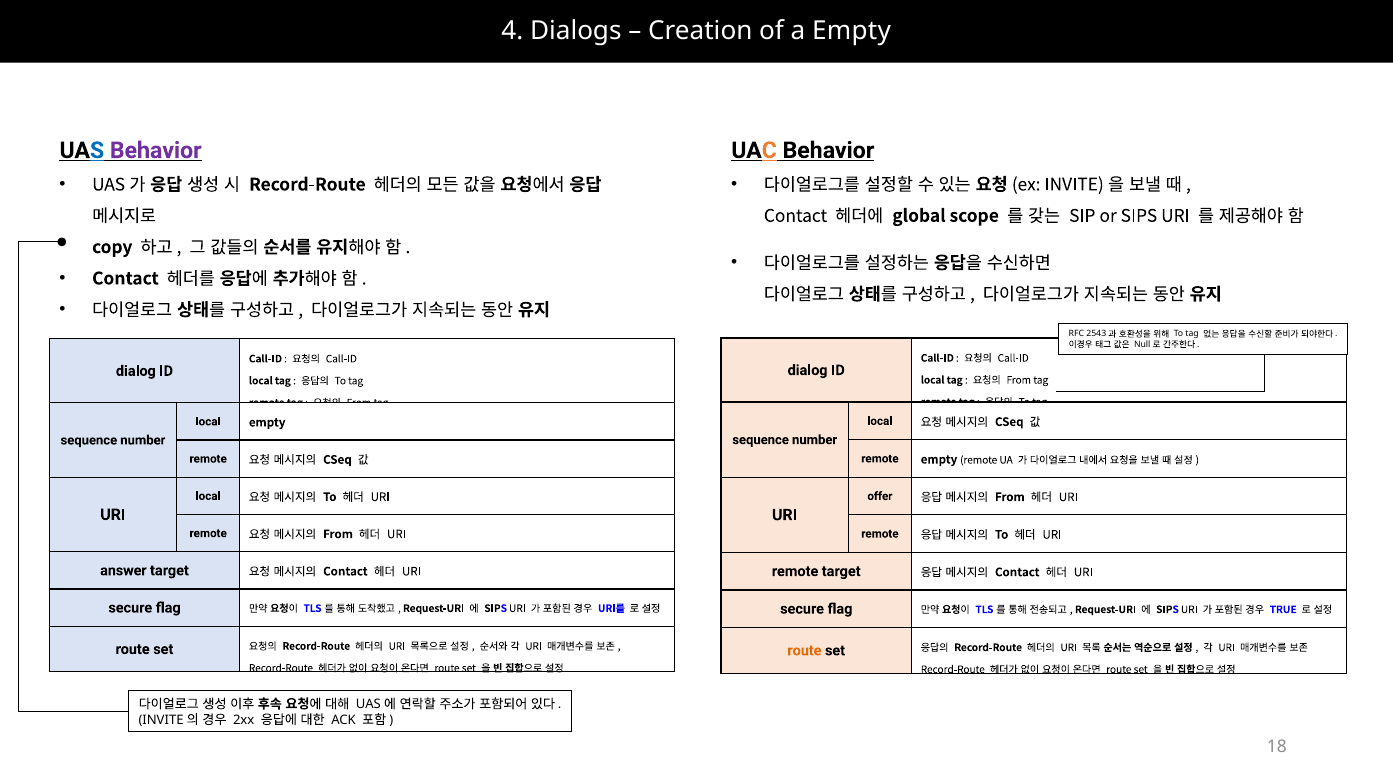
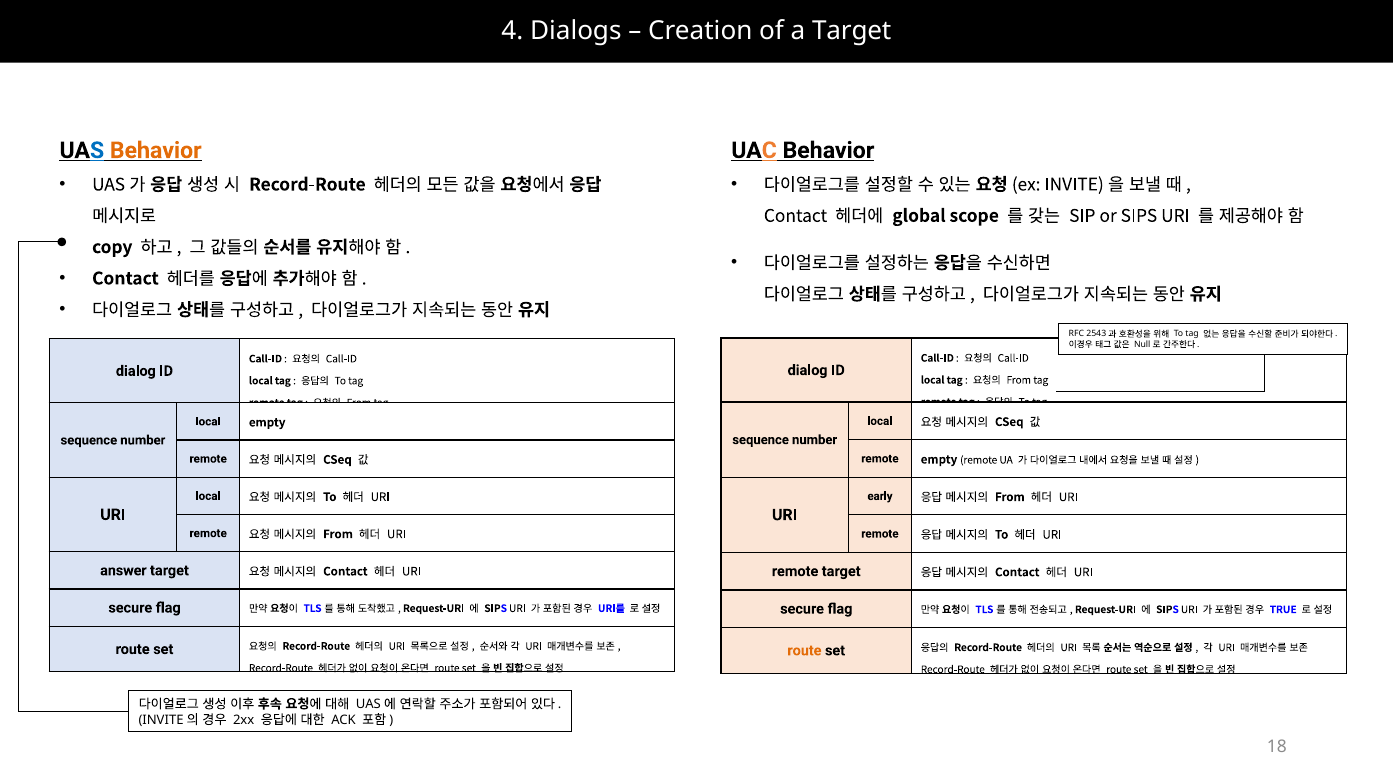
a Empty: Empty -> Target
Behavior at (156, 150) colour: purple -> orange
offer: offer -> early
